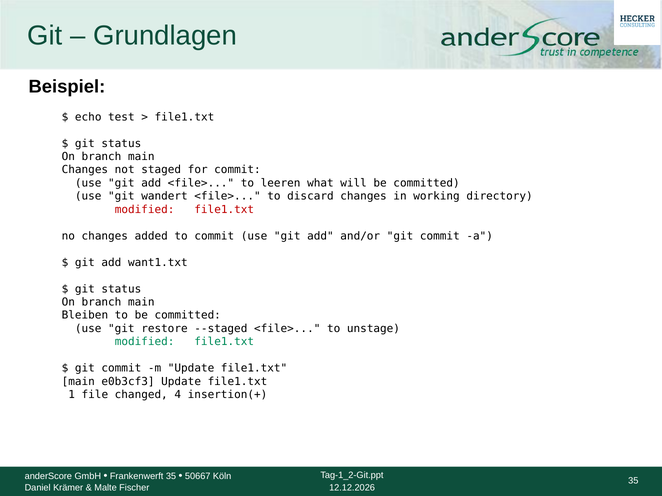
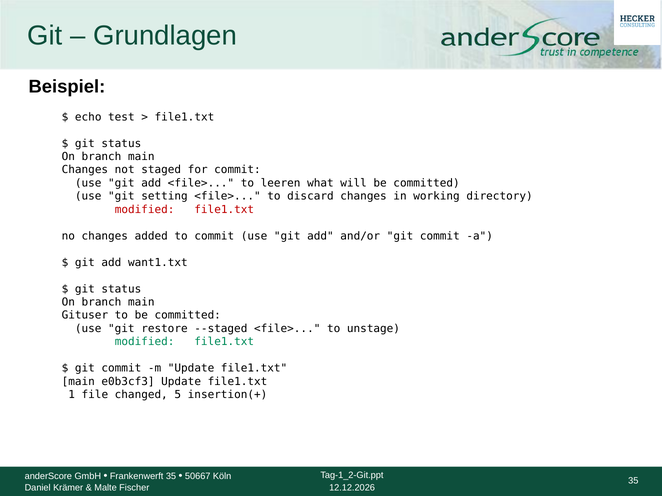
wandert: wandert -> setting
Bleiben: Bleiben -> Gituser
4: 4 -> 5
